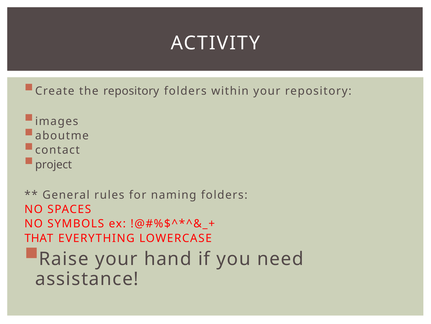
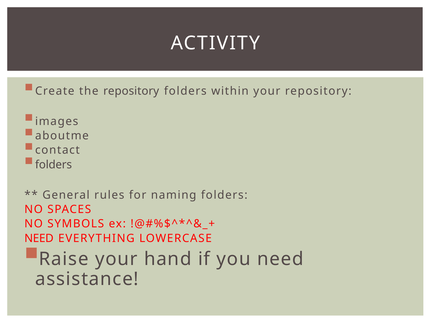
project at (54, 164): project -> folders
THAT at (39, 238): THAT -> NEED
